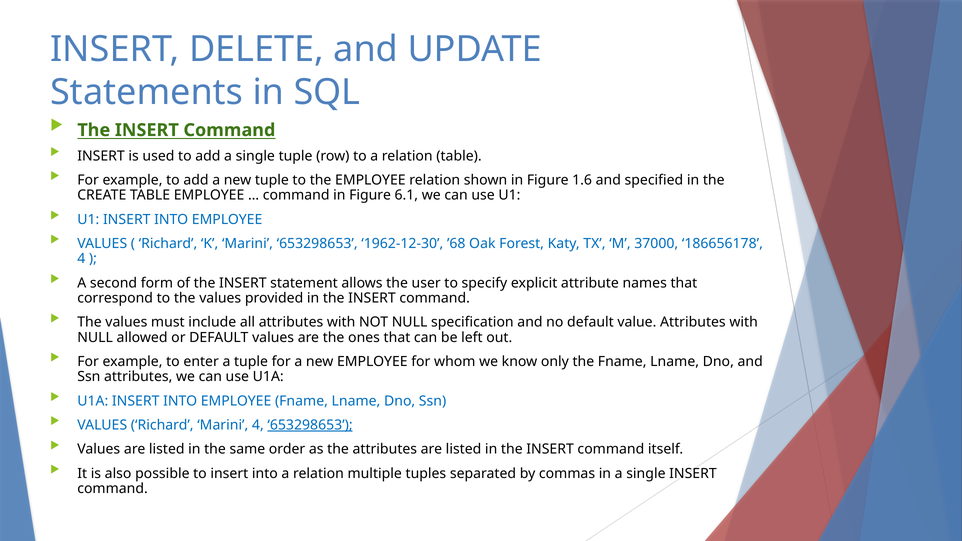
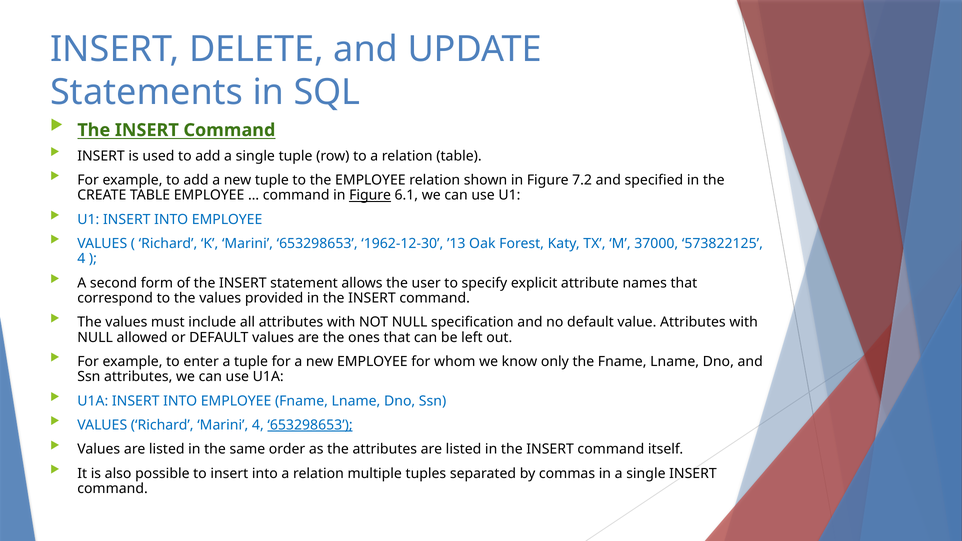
1.6: 1.6 -> 7.2
Figure at (370, 195) underline: none -> present
’68: ’68 -> ’13
186656178: 186656178 -> 573822125
